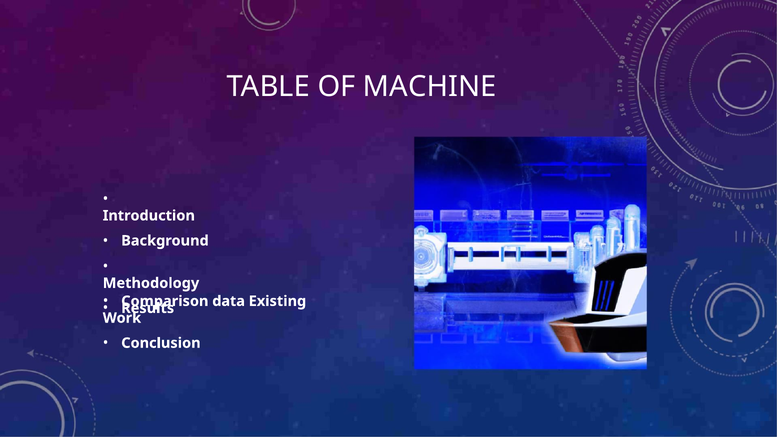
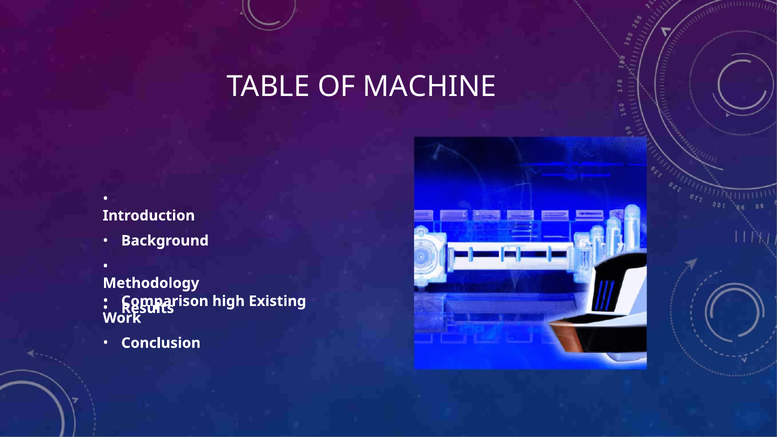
data: data -> high
